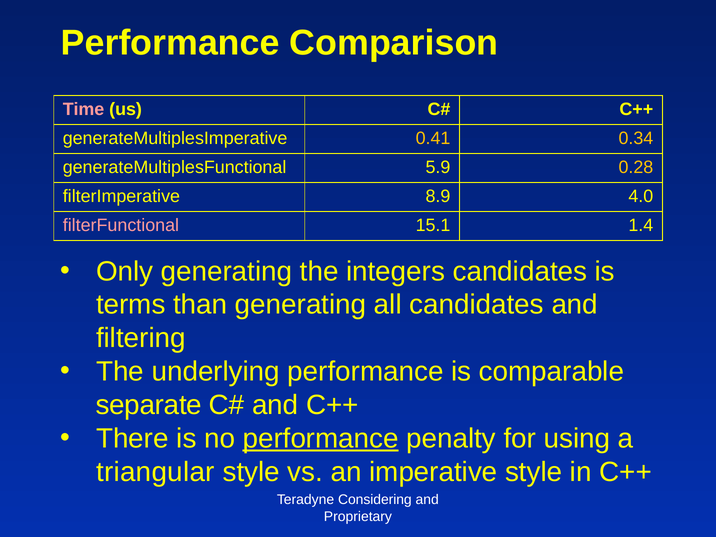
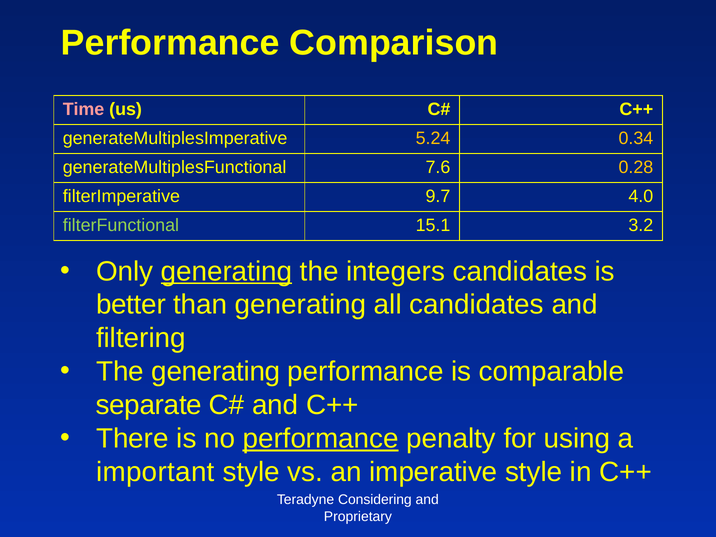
0.41: 0.41 -> 5.24
5.9: 5.9 -> 7.6
8.9: 8.9 -> 9.7
filterFunctional colour: pink -> light green
1.4: 1.4 -> 3.2
generating at (227, 271) underline: none -> present
terms: terms -> better
The underlying: underlying -> generating
triangular: triangular -> important
